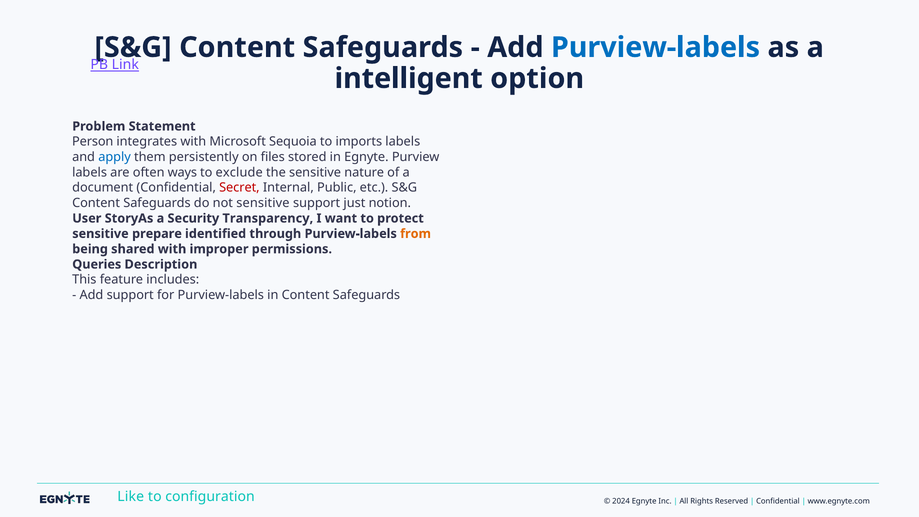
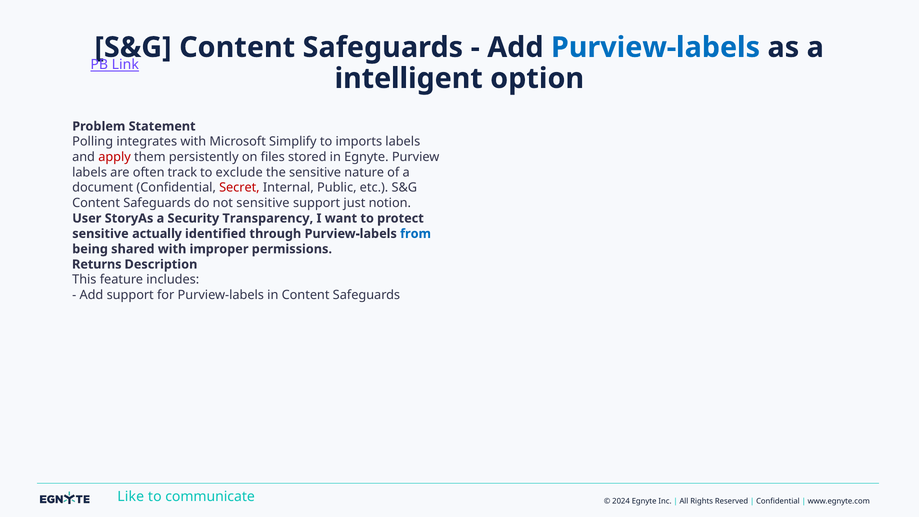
Person: Person -> Polling
Sequoia: Sequoia -> Simplify
apply colour: blue -> red
ways: ways -> track
prepare: prepare -> actually
from colour: orange -> blue
Queries: Queries -> Returns
configuration: configuration -> communicate
